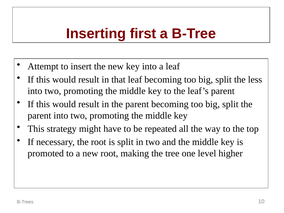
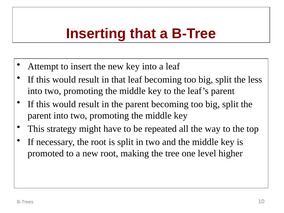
Inserting first: first -> that
